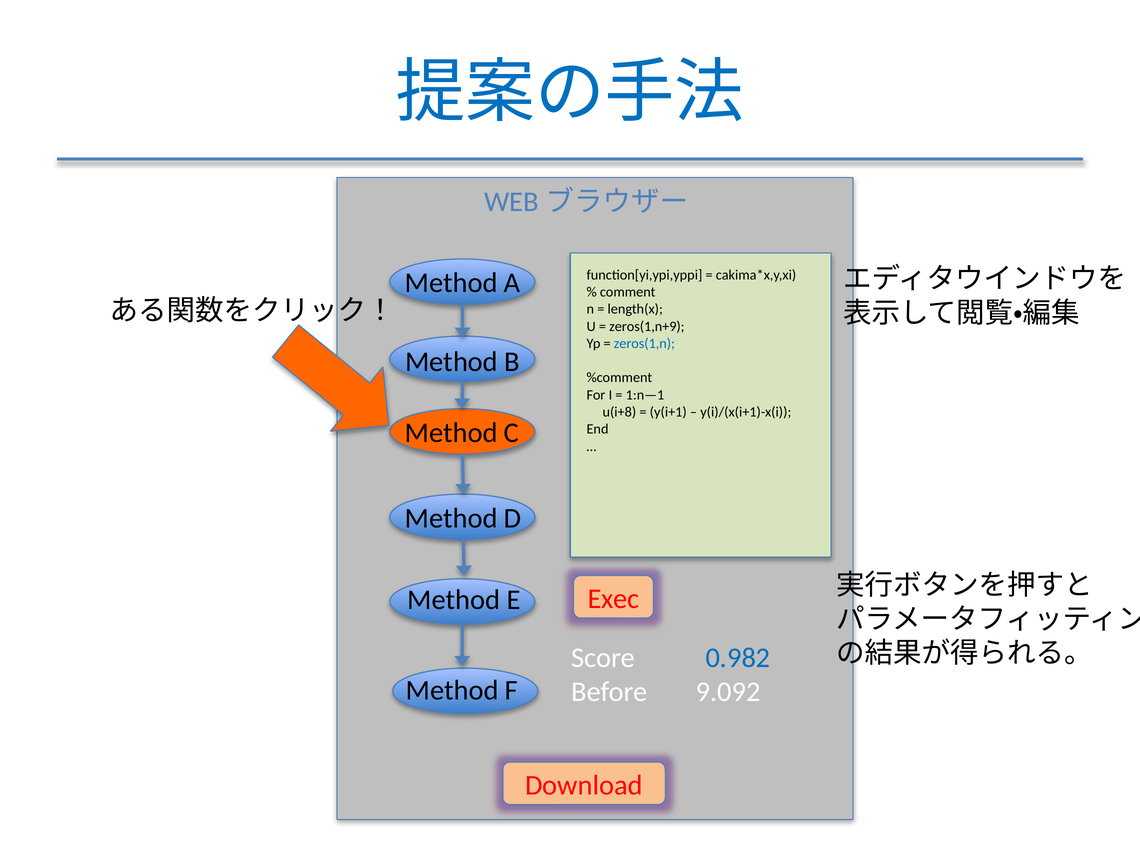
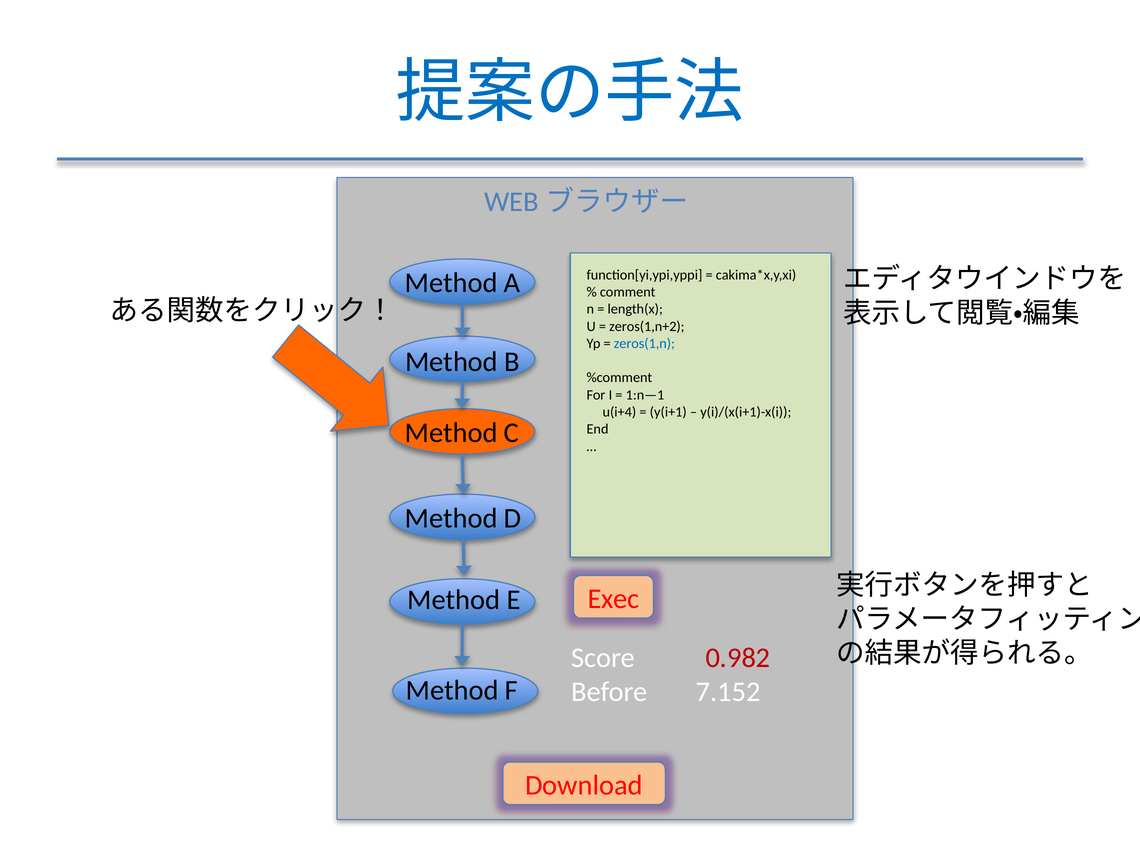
zeros(1,n+9: zeros(1,n+9 -> zeros(1,n+2
u(i+8: u(i+8 -> u(i+4
0.982 colour: blue -> red
9.092: 9.092 -> 7.152
